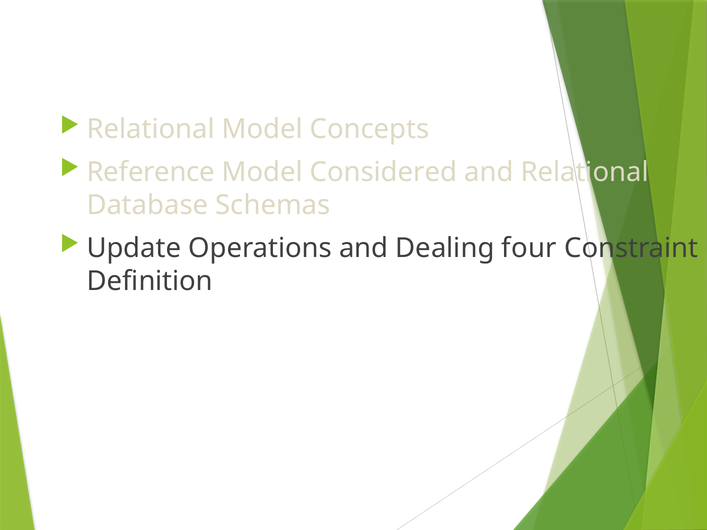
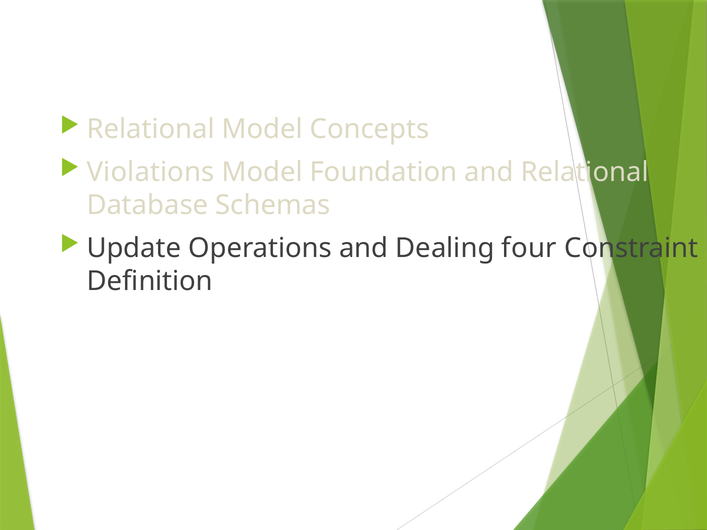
Reference: Reference -> Violations
Considered: Considered -> Foundation
